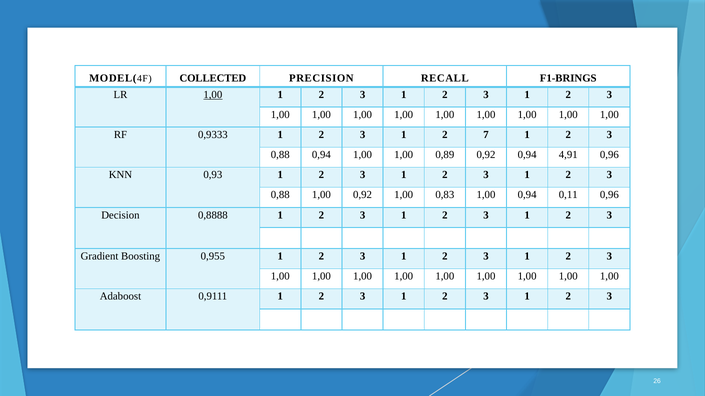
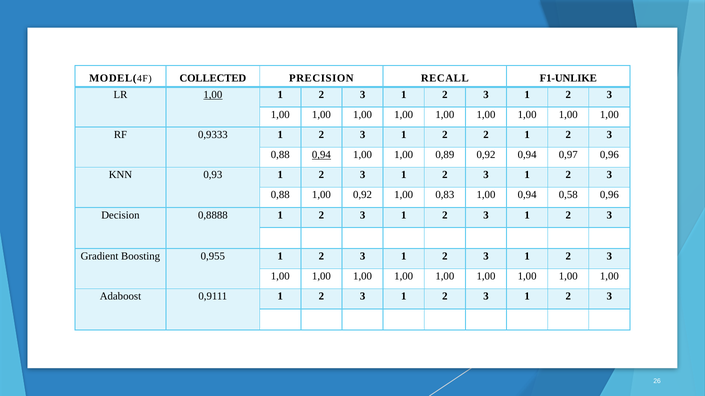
F1-BRINGS: F1-BRINGS -> F1-UNLIKE
2 7: 7 -> 2
0,94 at (321, 155) underline: none -> present
4,91: 4,91 -> 0,97
0,11: 0,11 -> 0,58
